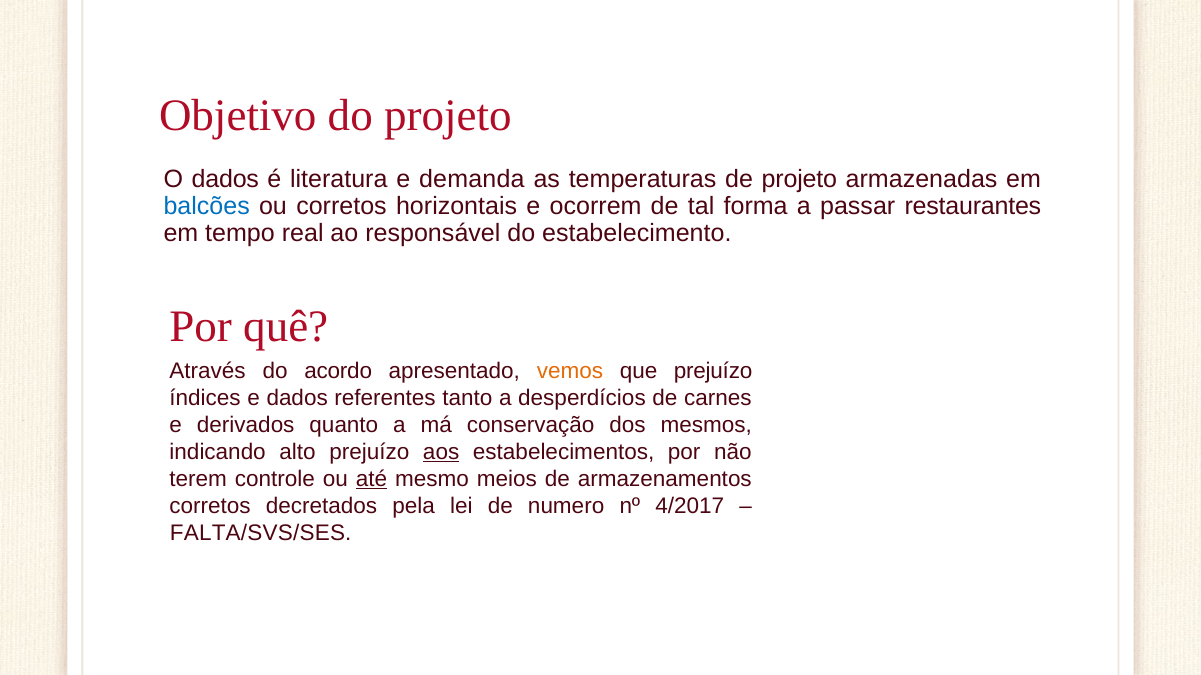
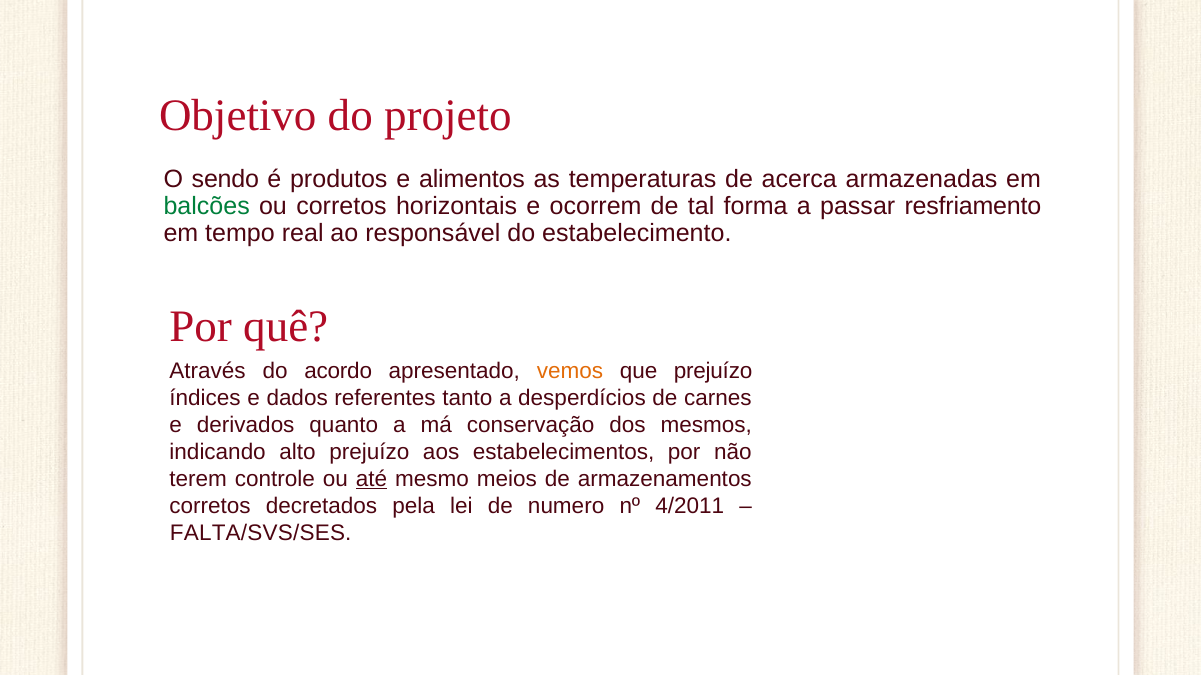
O dados: dados -> sendo
literatura: literatura -> produtos
demanda: demanda -> alimentos
de projeto: projeto -> acerca
balcões colour: blue -> green
restaurantes: restaurantes -> resfriamento
aos underline: present -> none
4/2017: 4/2017 -> 4/2011
